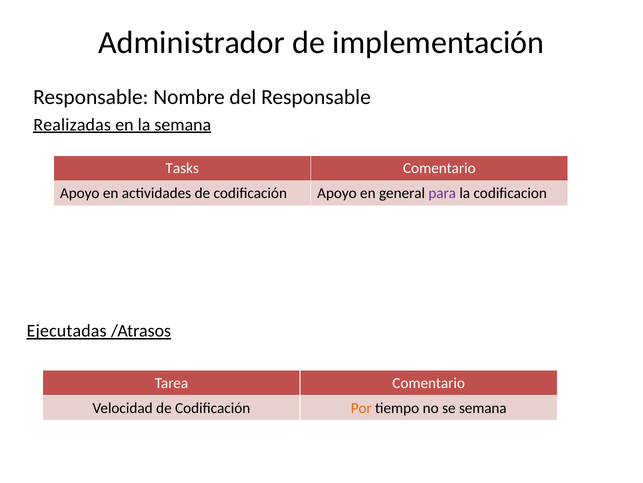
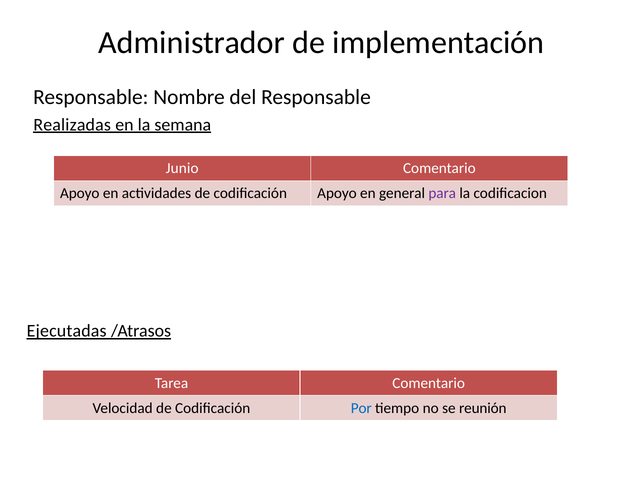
Tasks: Tasks -> Junio
Por colour: orange -> blue
se semana: semana -> reunión
